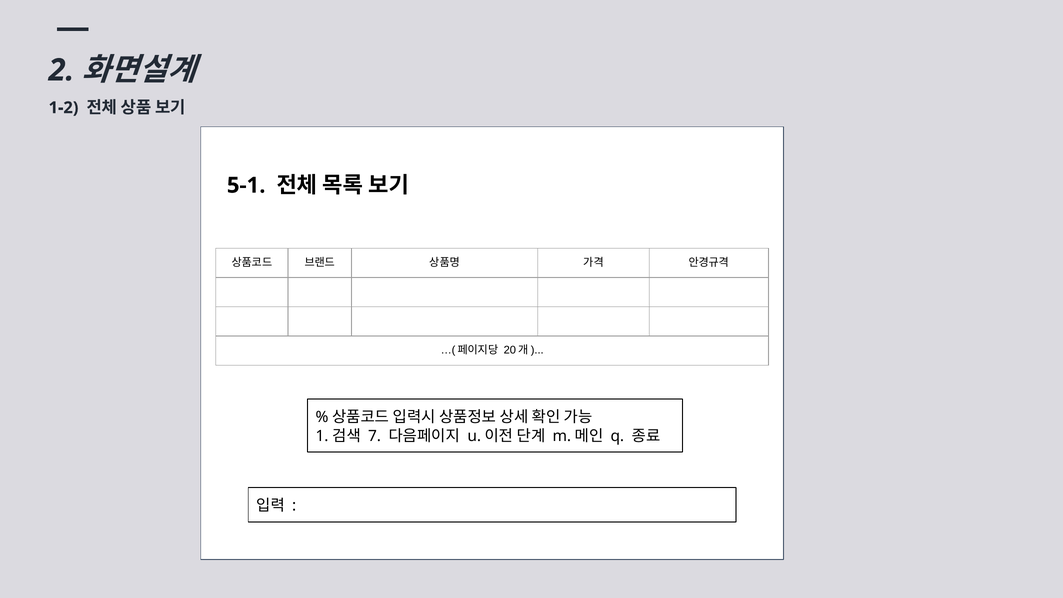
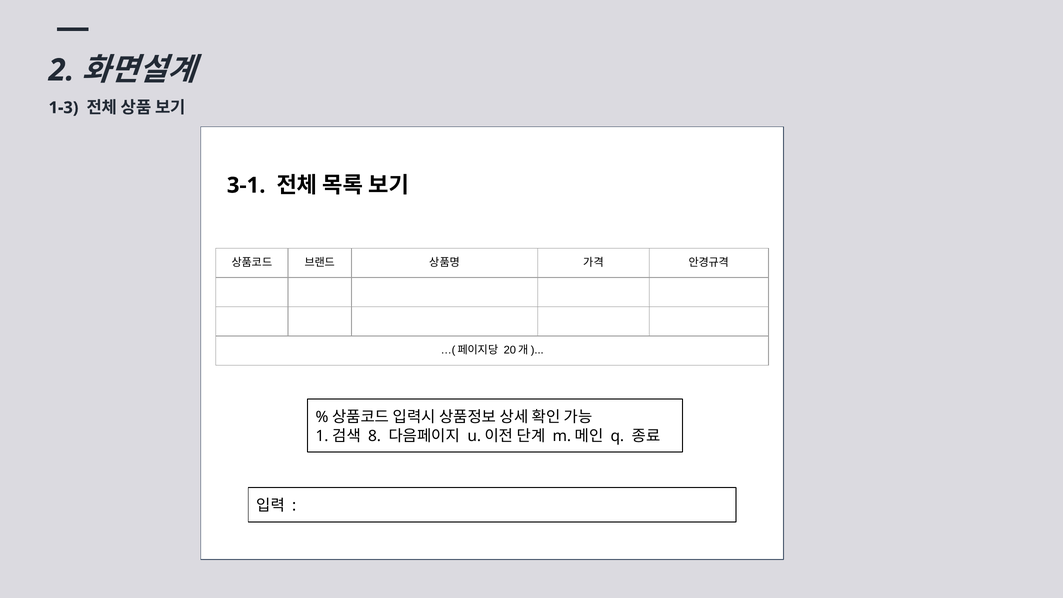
1-2: 1-2 -> 1-3
5-1: 5-1 -> 3-1
7: 7 -> 8
